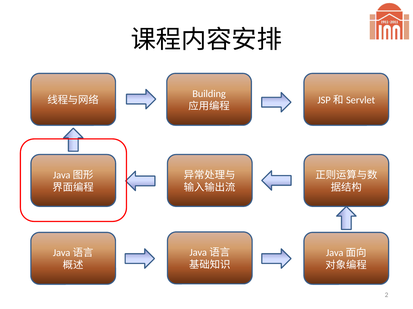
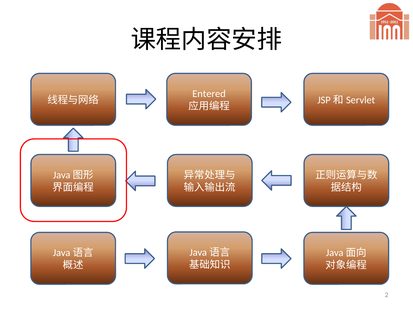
Building: Building -> Entered
